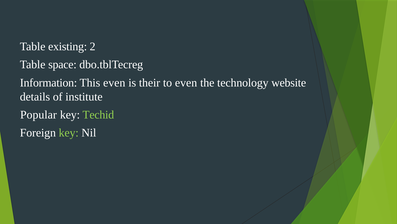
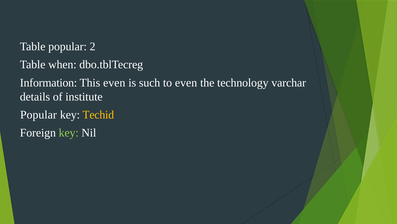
Table existing: existing -> popular
space: space -> when
their: their -> such
website: website -> varchar
Techid colour: light green -> yellow
